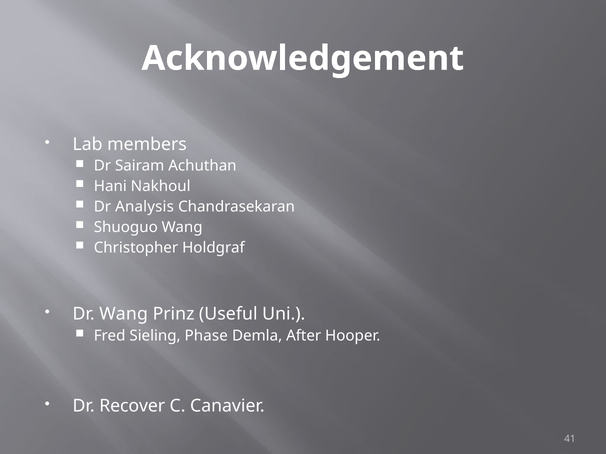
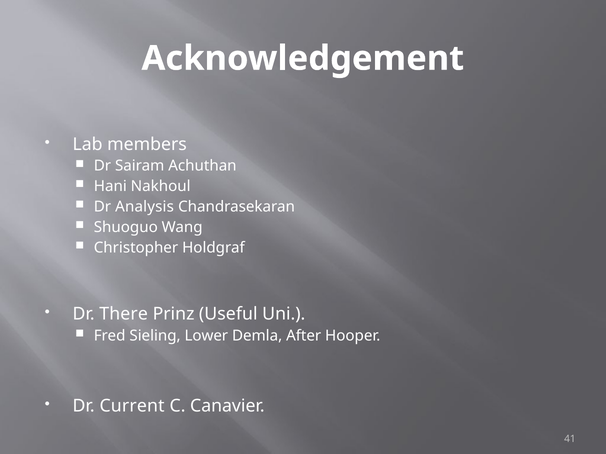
Dr Wang: Wang -> There
Phase: Phase -> Lower
Recover: Recover -> Current
